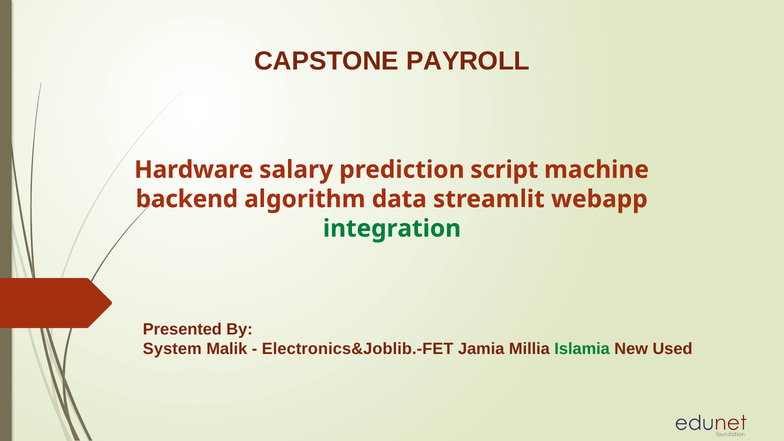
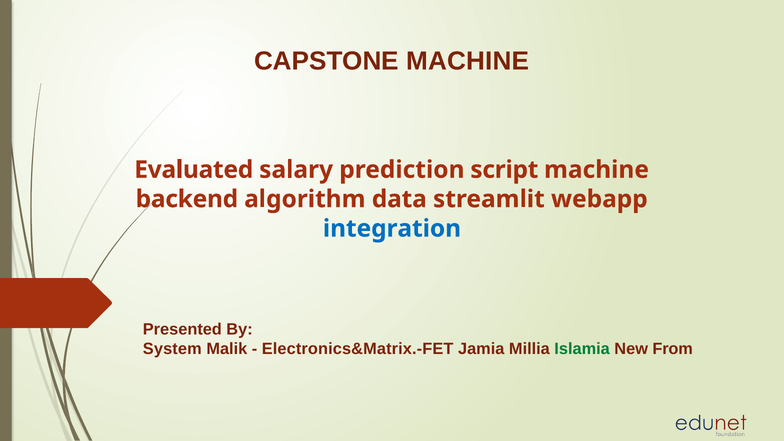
CAPSTONE PAYROLL: PAYROLL -> MACHINE
Hardware: Hardware -> Evaluated
integration colour: green -> blue
Electronics&Joblib.-FET: Electronics&Joblib.-FET -> Electronics&Matrix.-FET
Used: Used -> From
